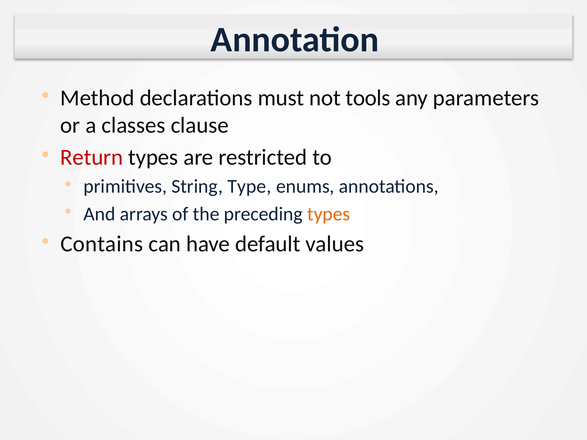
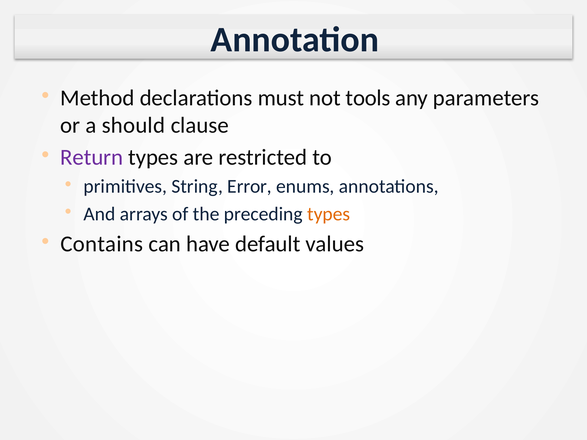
classes: classes -> should
Return colour: red -> purple
Type: Type -> Error
